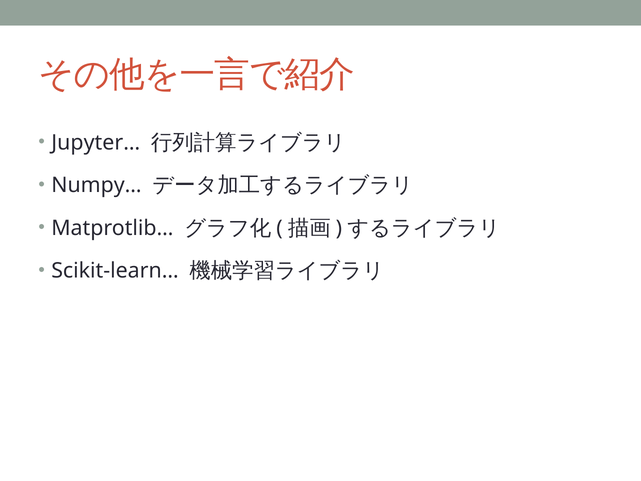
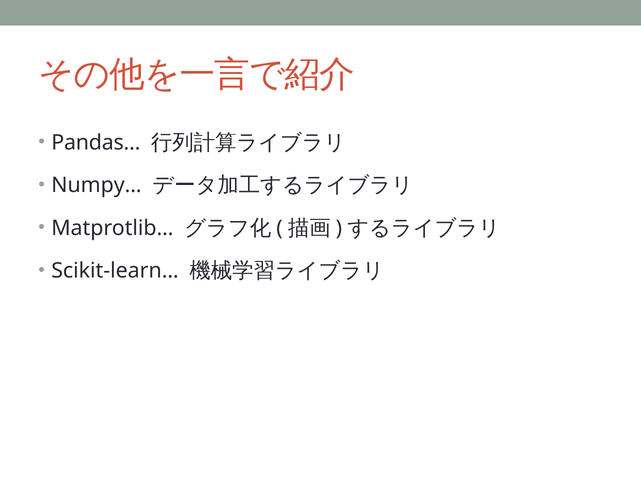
Jupyter…: Jupyter… -> Pandas…
